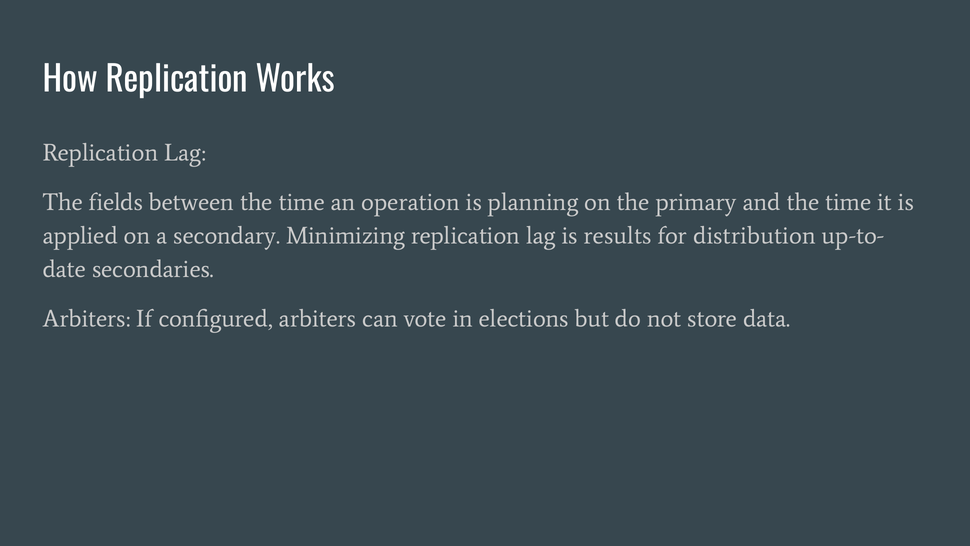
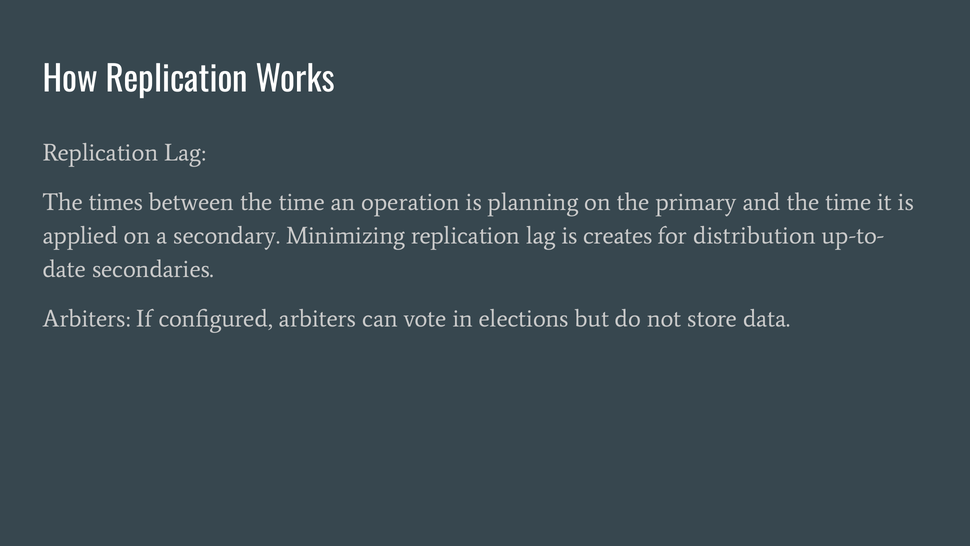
fields: fields -> times
results: results -> creates
